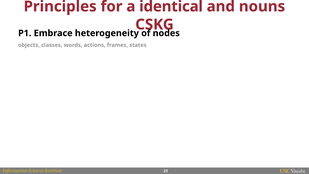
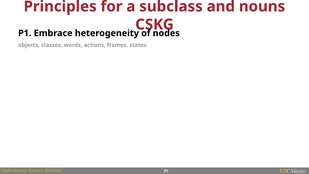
identical: identical -> subclass
